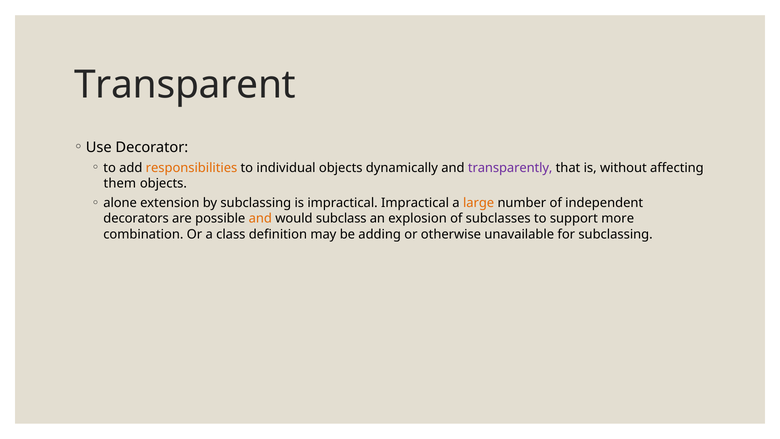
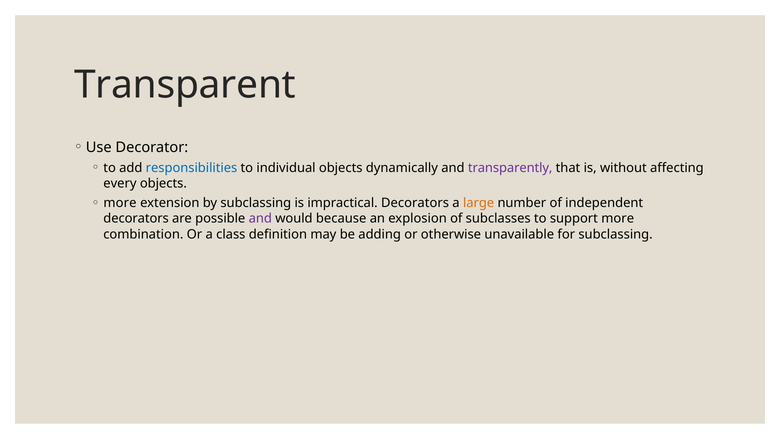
responsibilities colour: orange -> blue
them: them -> every
alone at (120, 203): alone -> more
impractical Impractical: Impractical -> Decorators
and at (260, 219) colour: orange -> purple
subclass: subclass -> because
